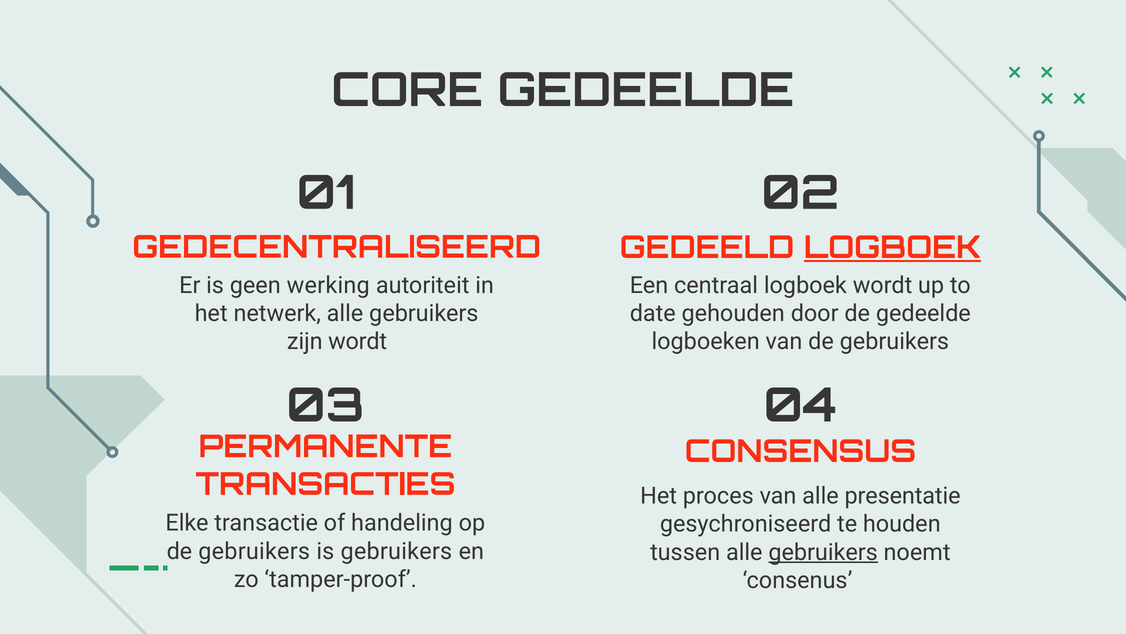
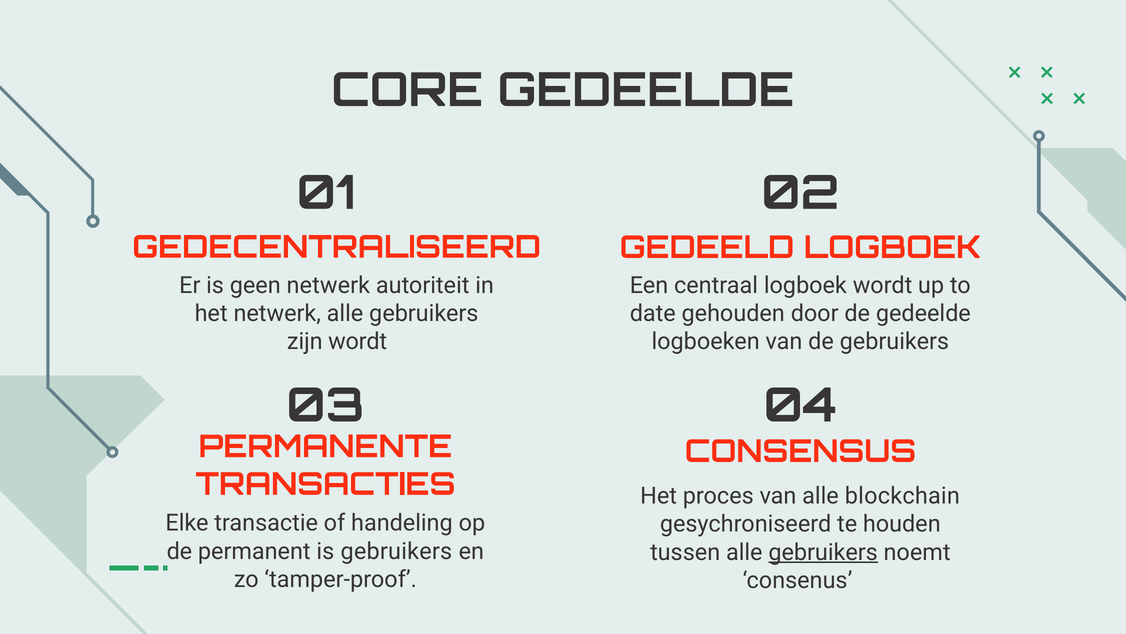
LOGBOEK at (893, 247) underline: present -> none
geen werking: werking -> netwerk
presentatie: presentatie -> blockchain
gebruikers at (254, 551): gebruikers -> permanent
